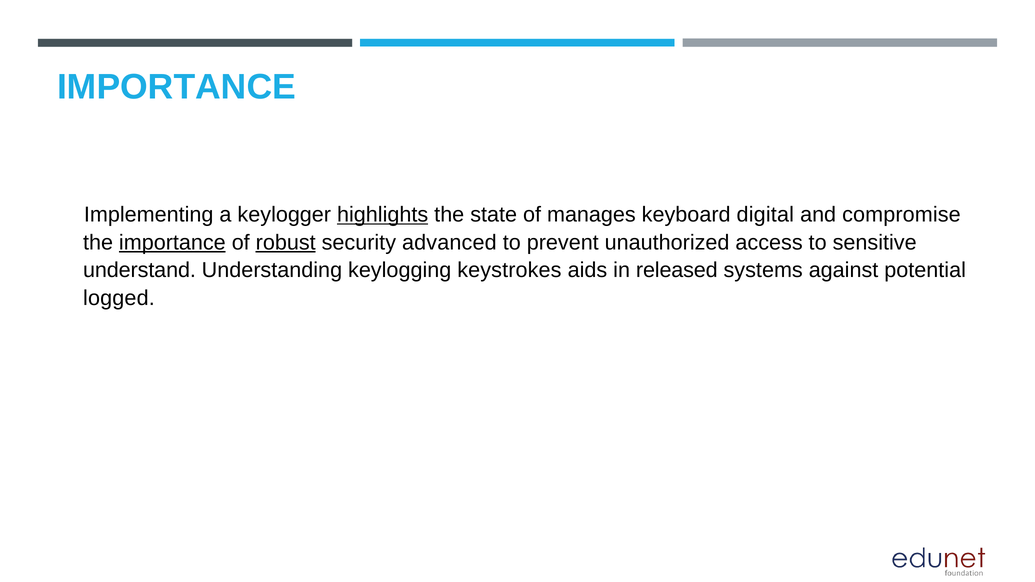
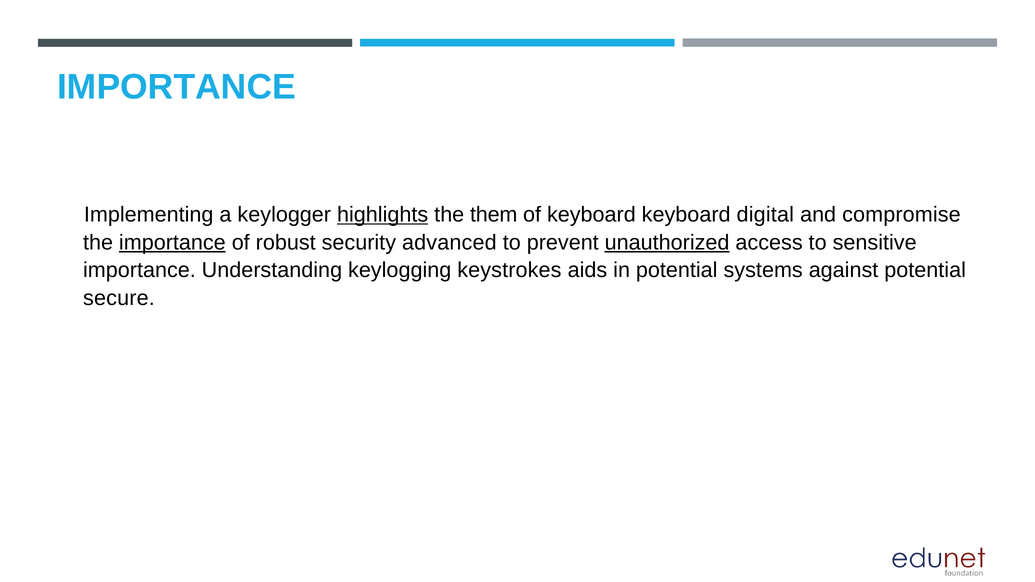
state: state -> them
of manages: manages -> keyboard
robust underline: present -> none
unauthorized underline: none -> present
understand at (139, 270): understand -> importance
in released: released -> potential
logged: logged -> secure
